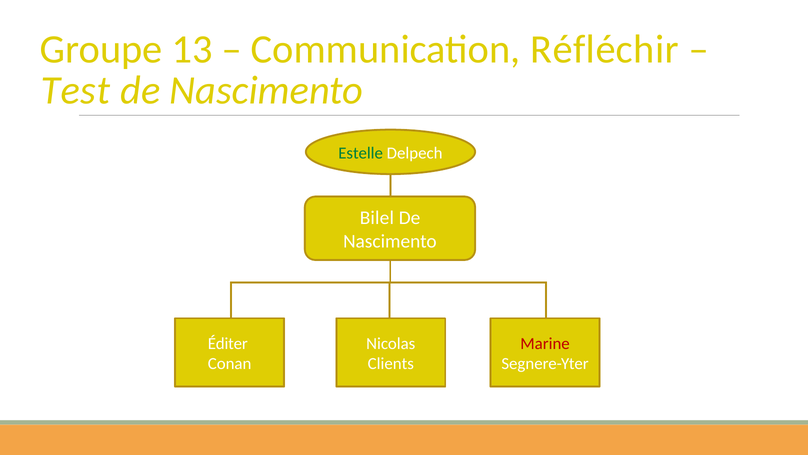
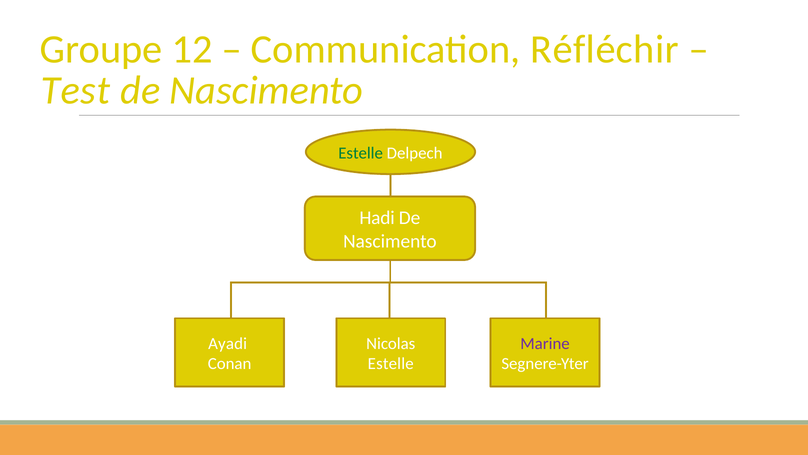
13: 13 -> 12
Bilel: Bilel -> Hadi
Éditer: Éditer -> Ayadi
Marine colour: red -> purple
Clients at (391, 363): Clients -> Estelle
